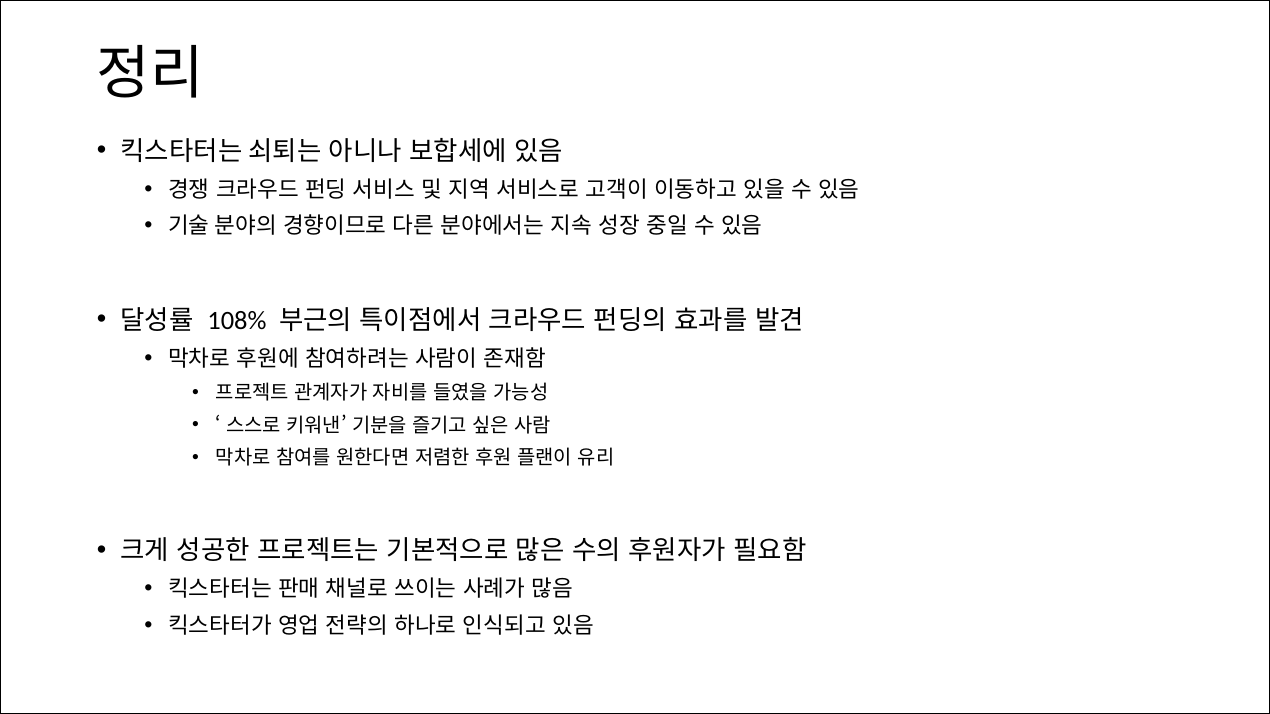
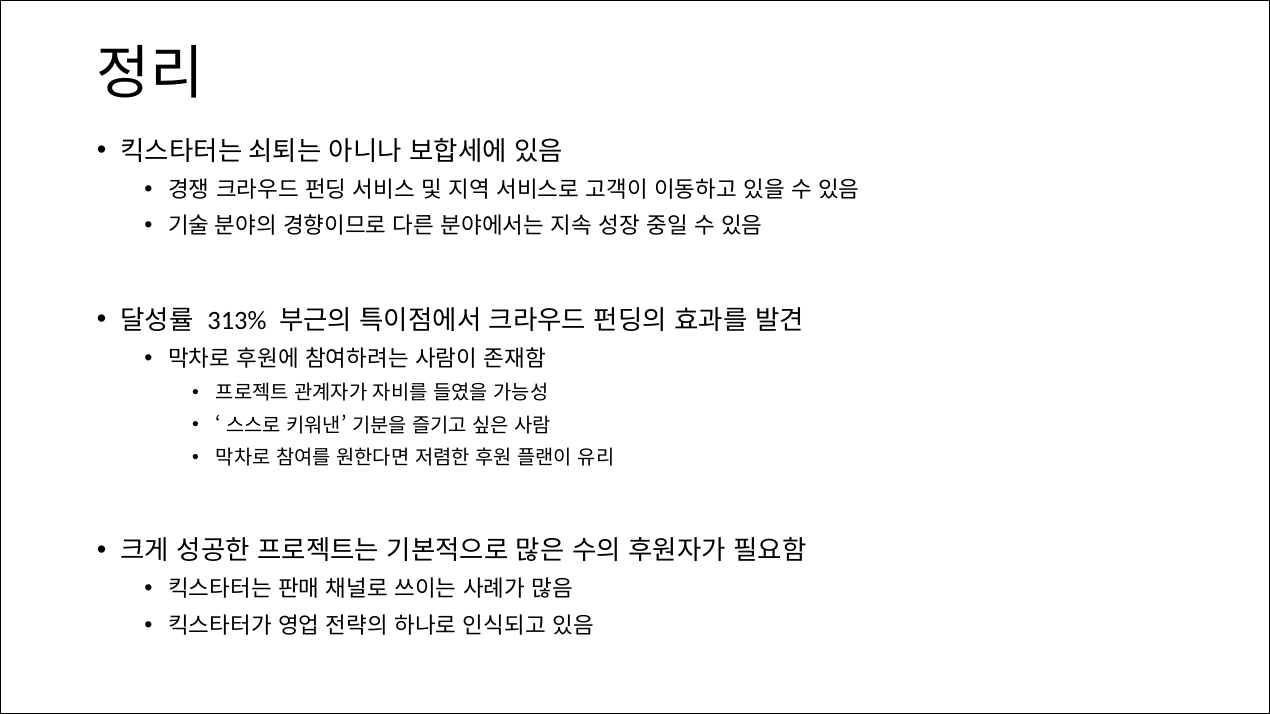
108%: 108% -> 313%
